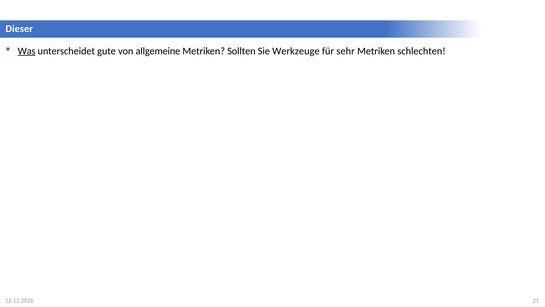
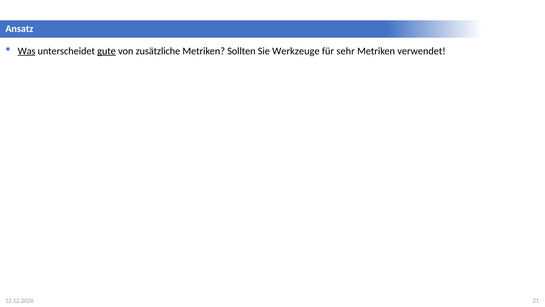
Dieser: Dieser -> Ansatz
gute underline: none -> present
allgemeine: allgemeine -> zusätzliche
schlechten: schlechten -> verwendet
